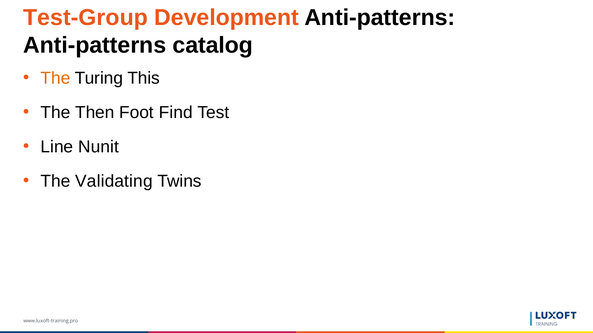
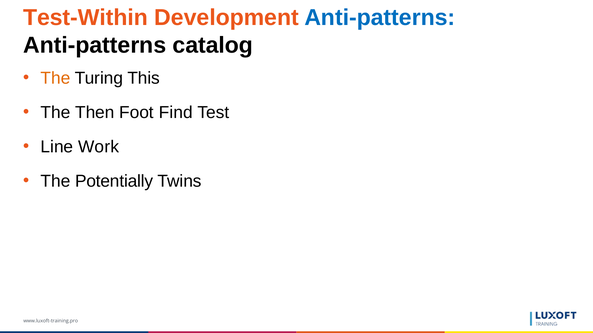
Test-Group: Test-Group -> Test-Within
Anti-patterns at (380, 18) colour: black -> blue
Nunit: Nunit -> Work
Validating: Validating -> Potentially
